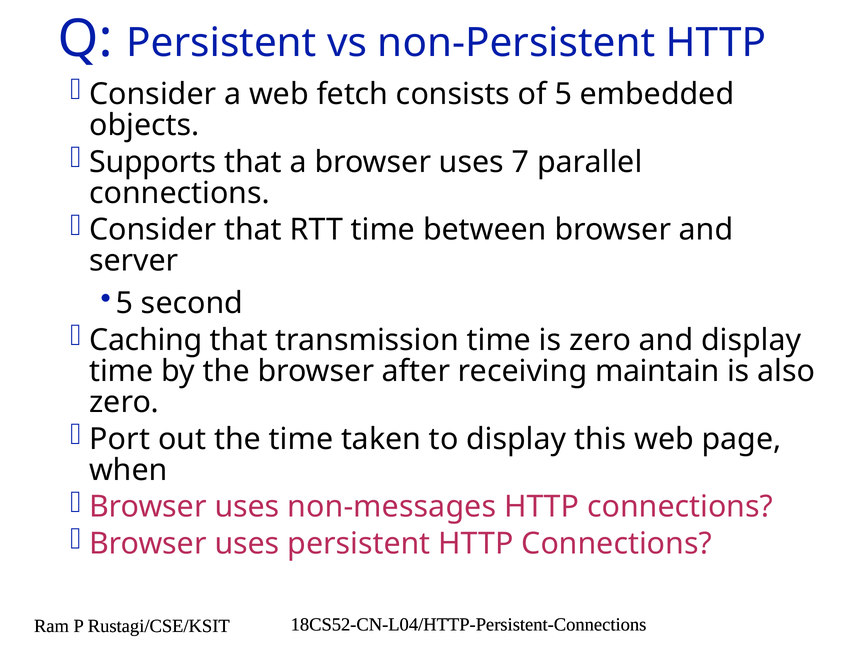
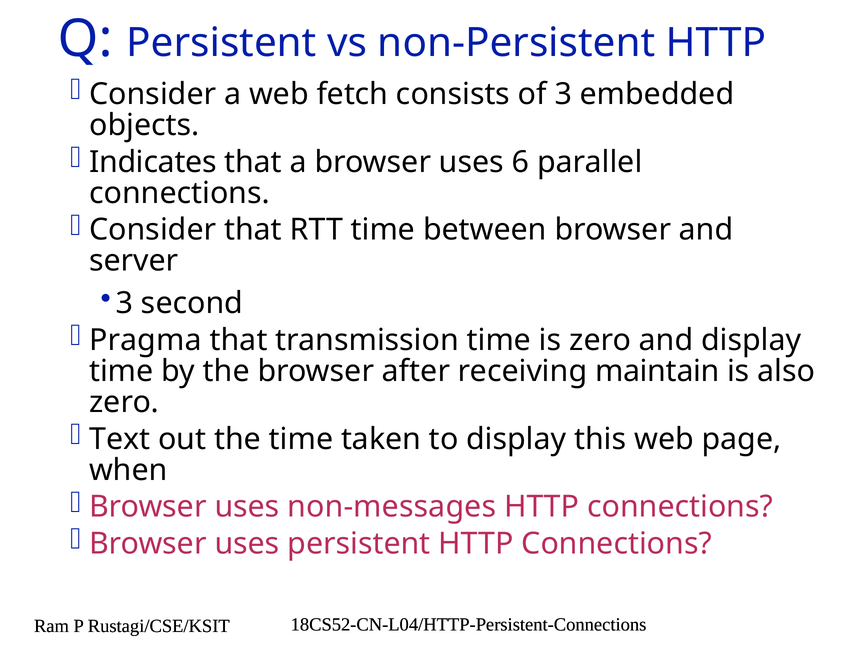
of 5: 5 -> 3
Supports: Supports -> Indicates
7: 7 -> 6
5 at (124, 303): 5 -> 3
Caching: Caching -> Pragma
Port: Port -> Text
